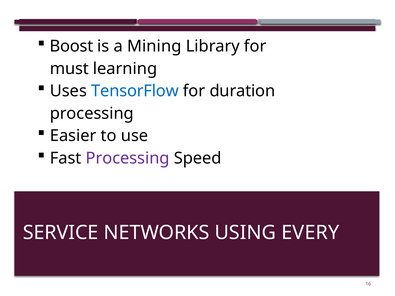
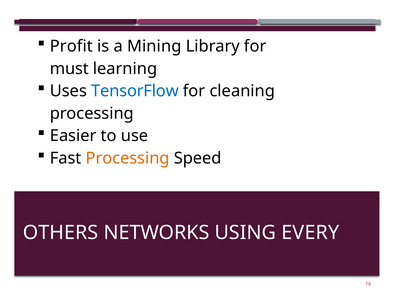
Boost: Boost -> Profit
duration: duration -> cleaning
Processing at (128, 158) colour: purple -> orange
SERVICE: SERVICE -> OTHERS
